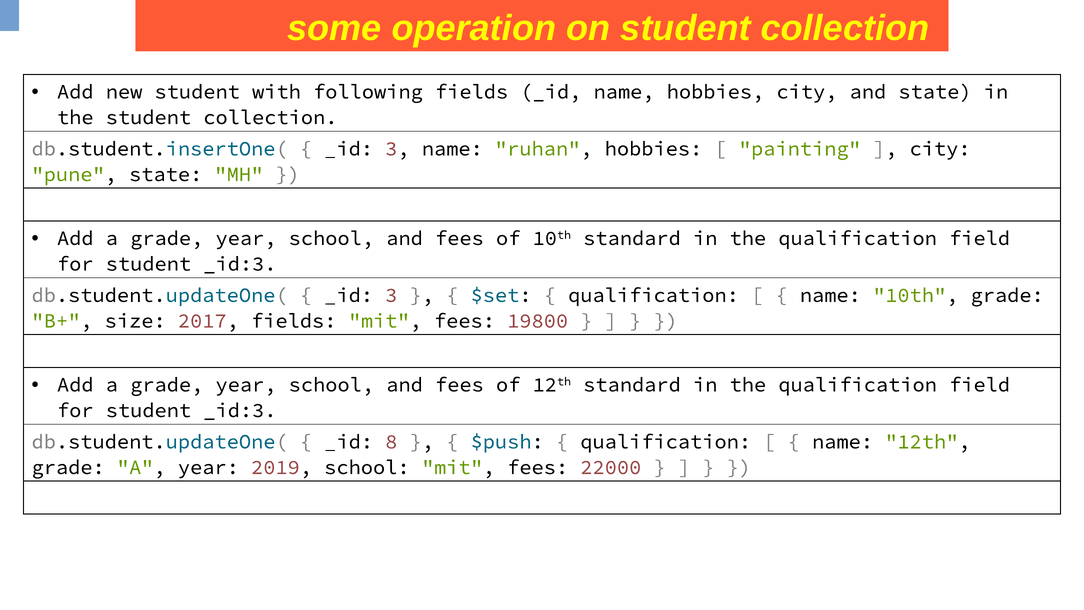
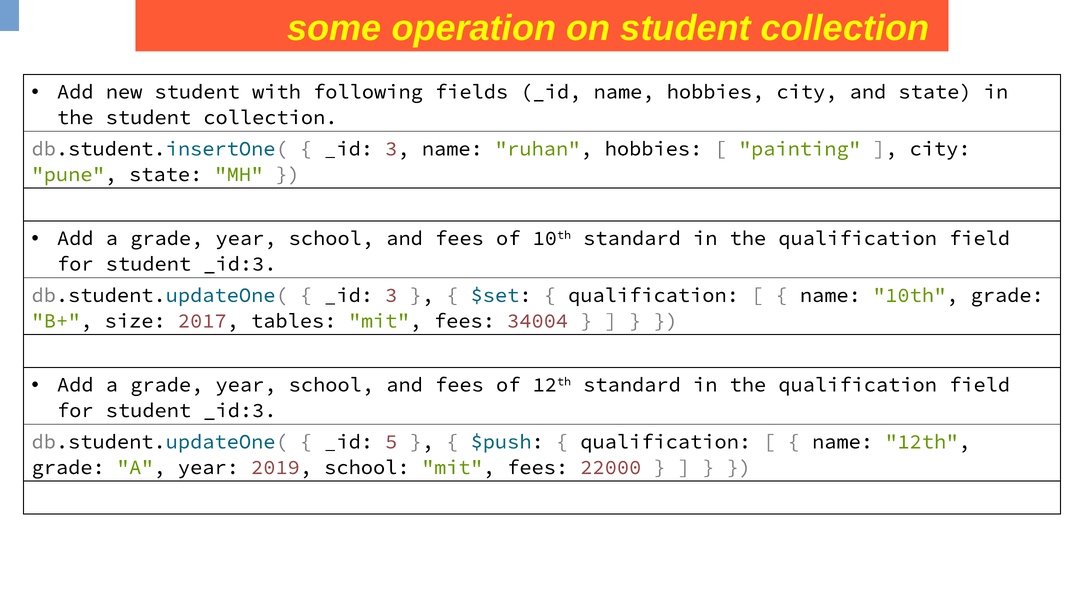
2017 fields: fields -> tables
19800: 19800 -> 34004
8: 8 -> 5
